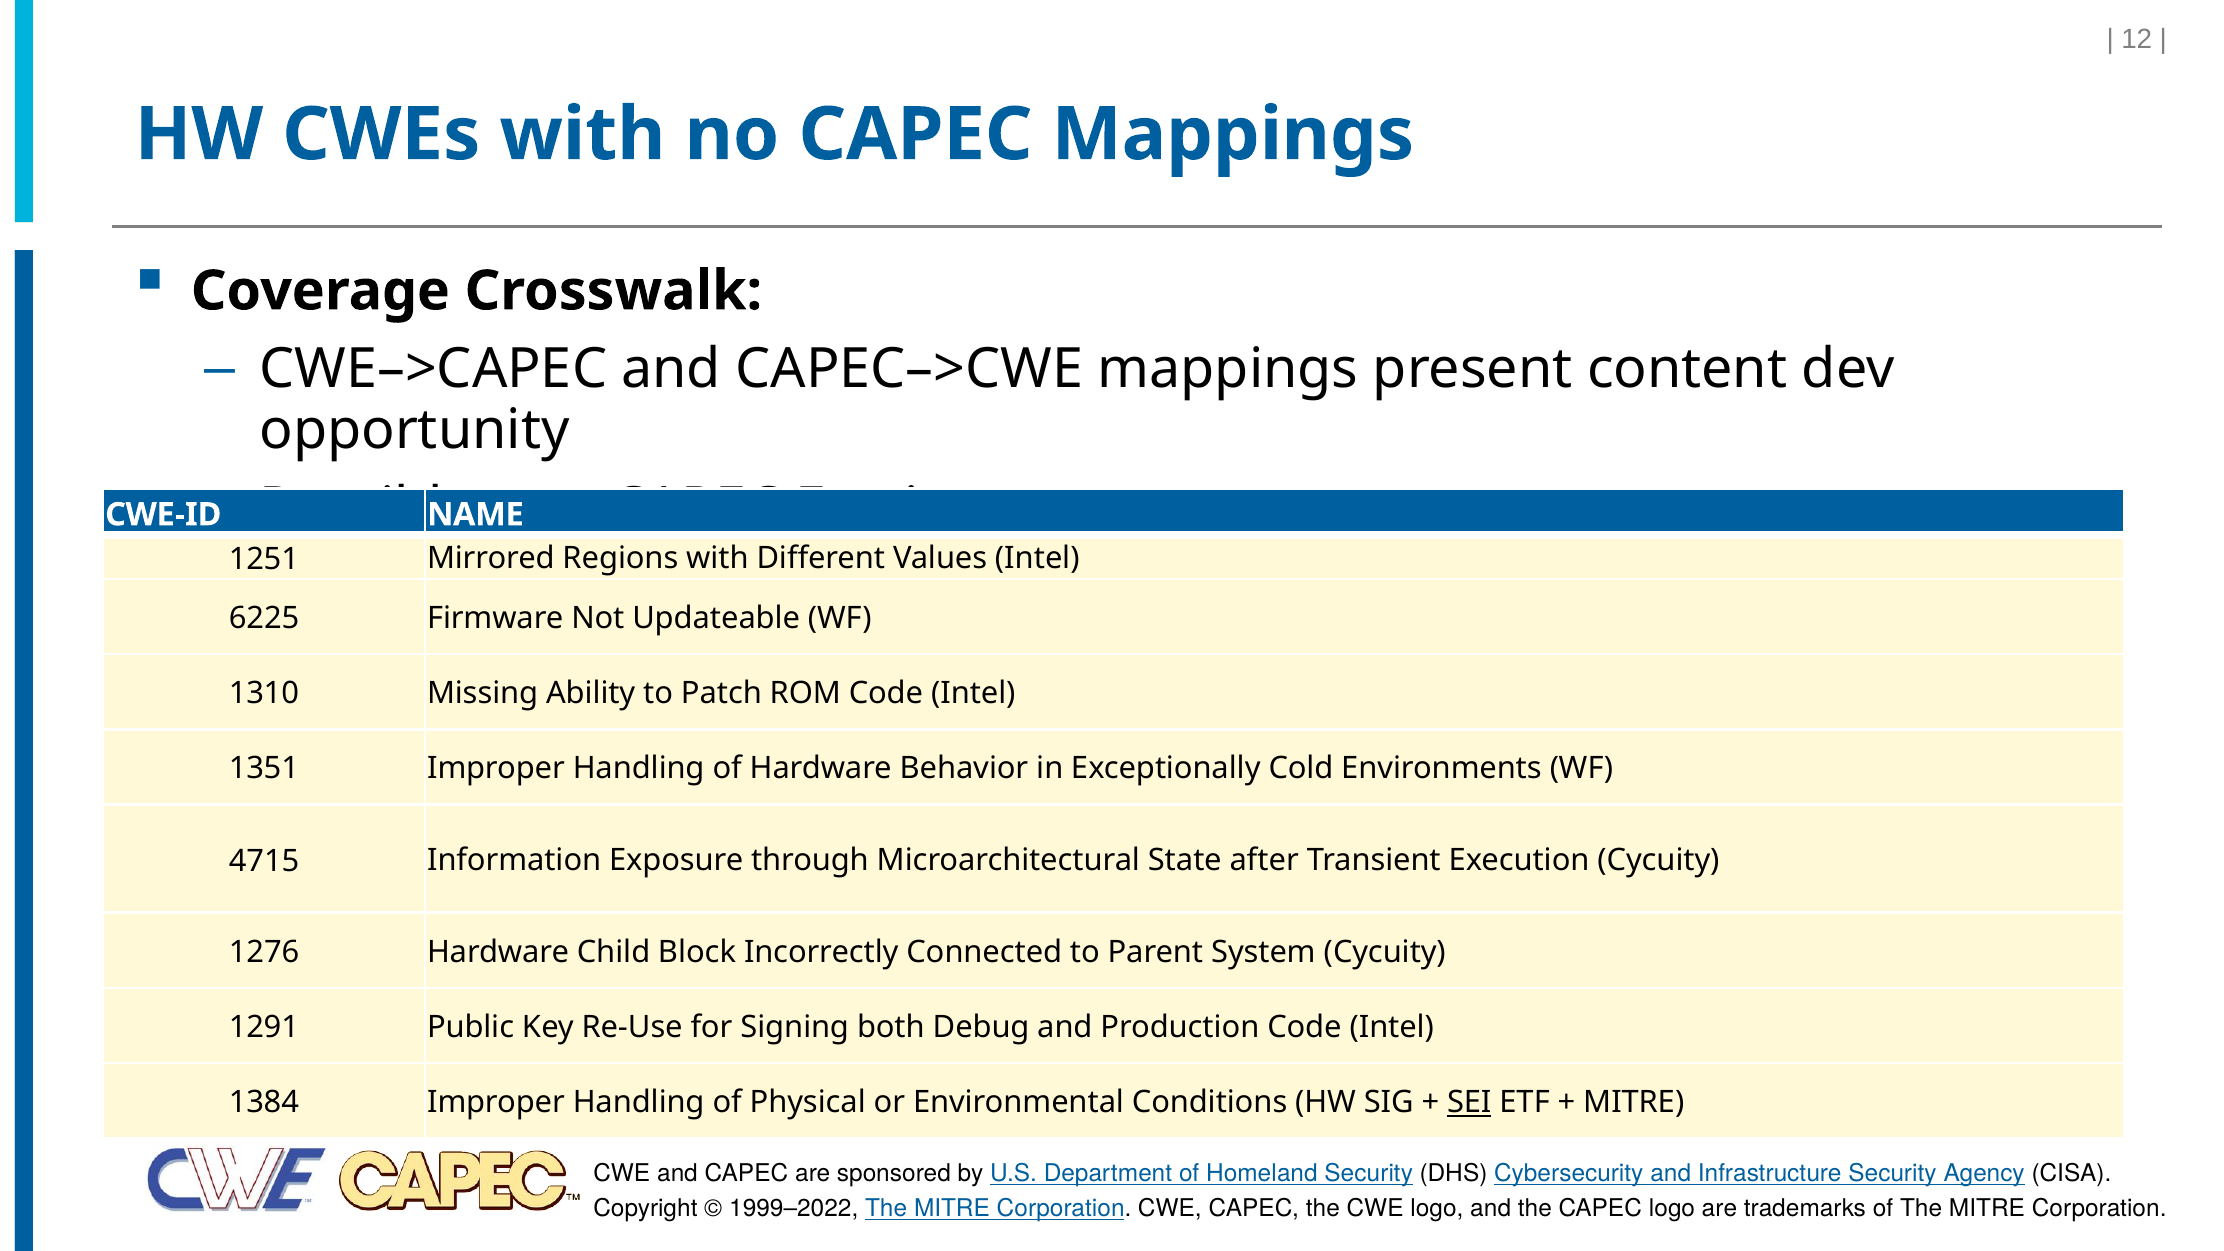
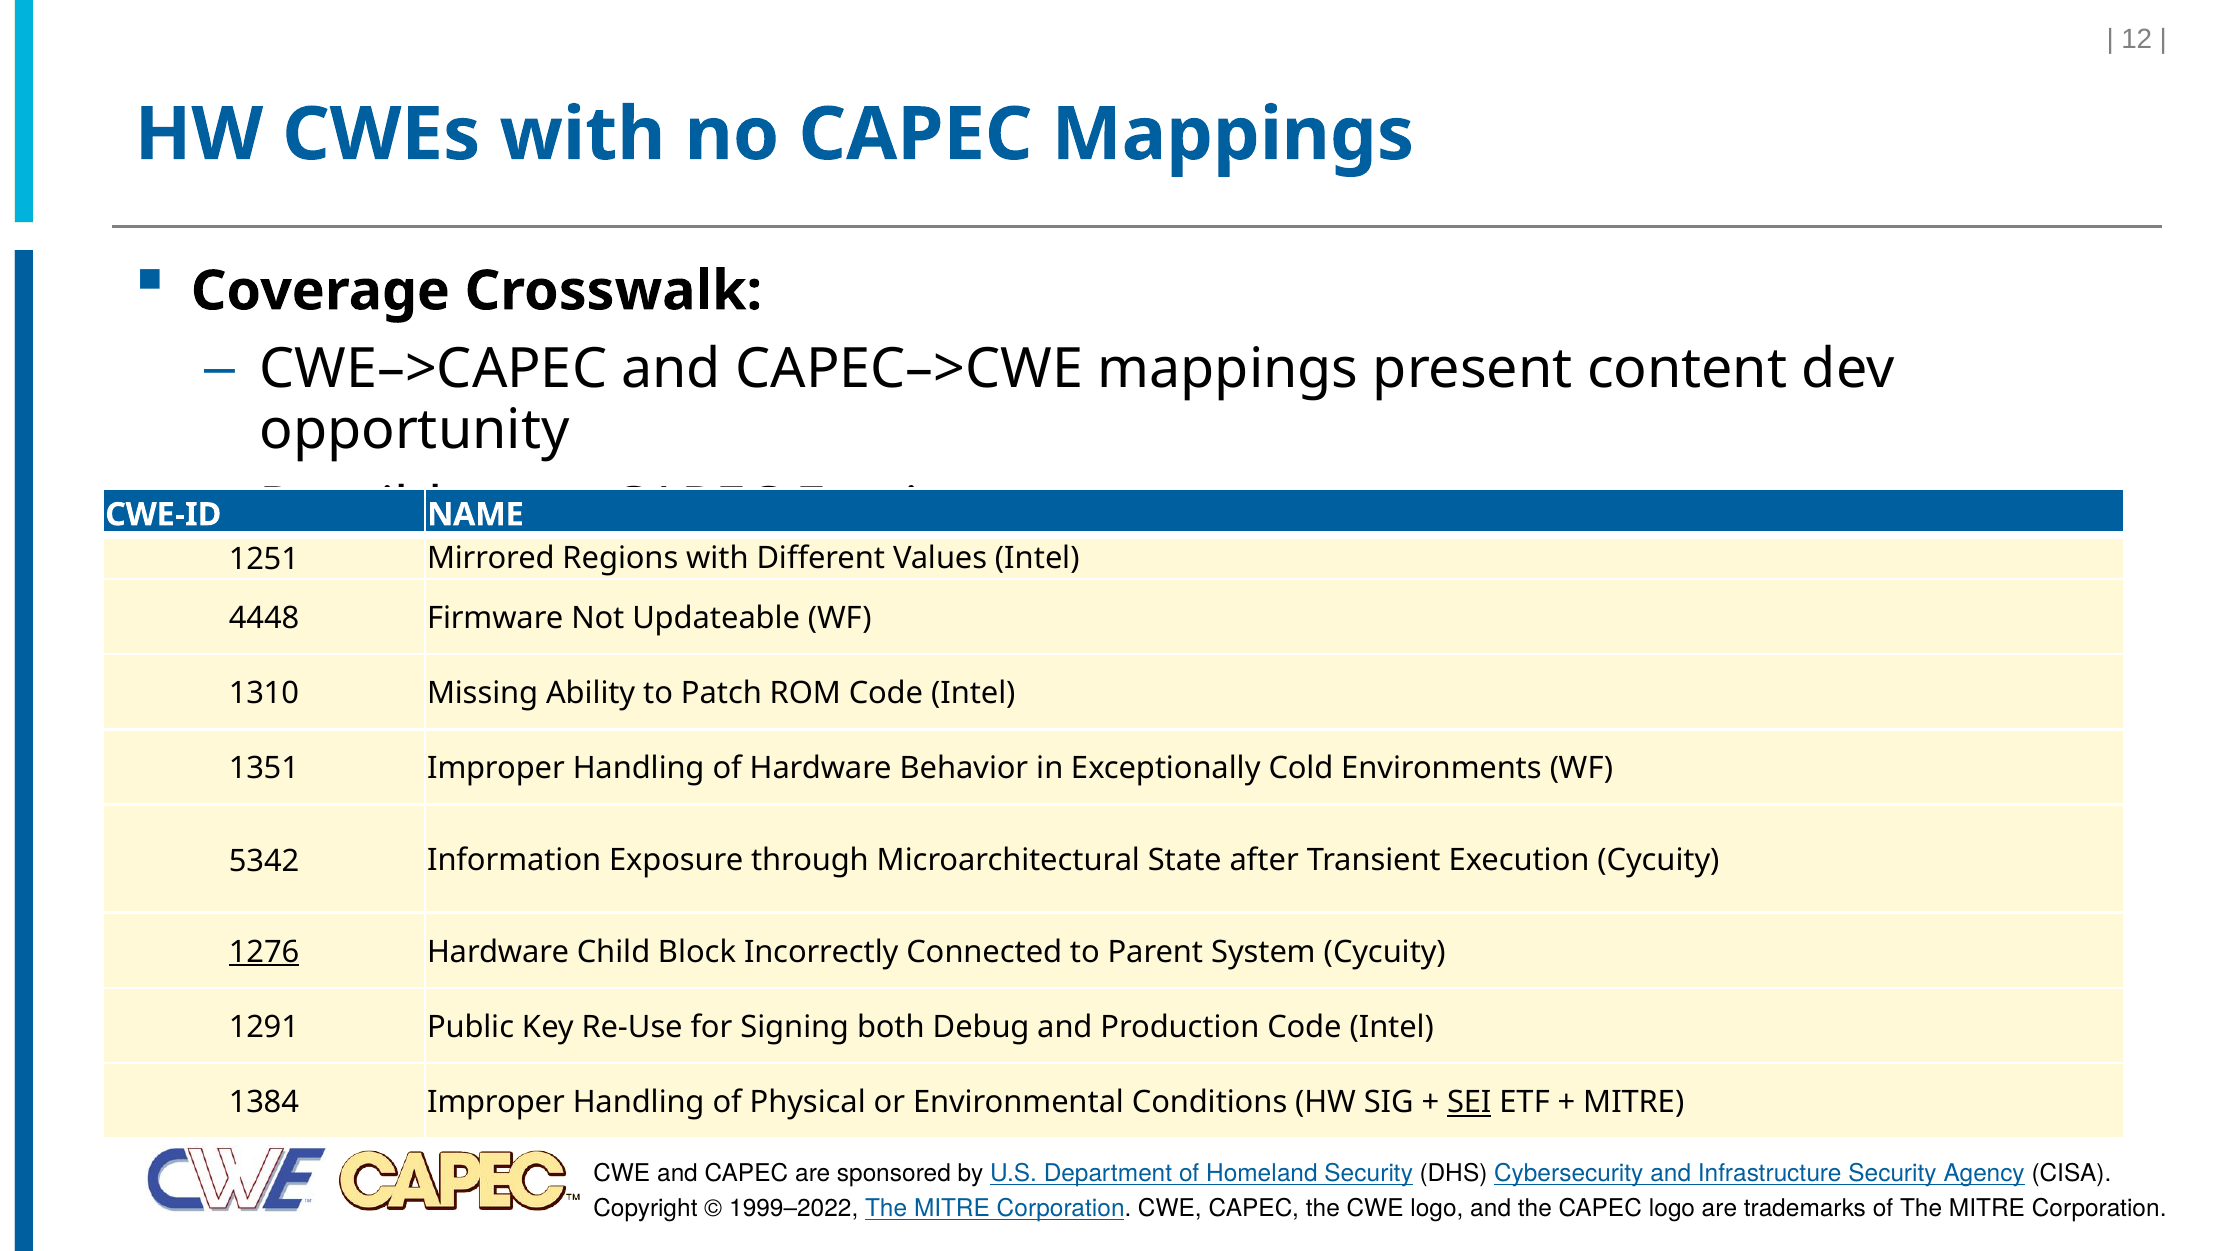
6225: 6225 -> 4448
4715: 4715 -> 5342
1276 underline: none -> present
